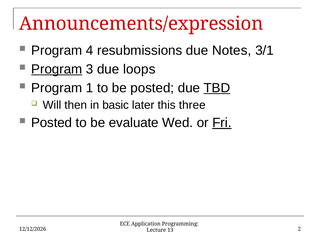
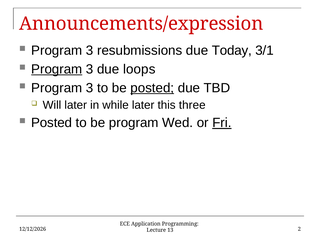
4 at (90, 51): 4 -> 3
Notes: Notes -> Today
1 at (90, 88): 1 -> 3
posted at (152, 88) underline: none -> present
TBD underline: present -> none
Will then: then -> later
basic: basic -> while
be evaluate: evaluate -> program
